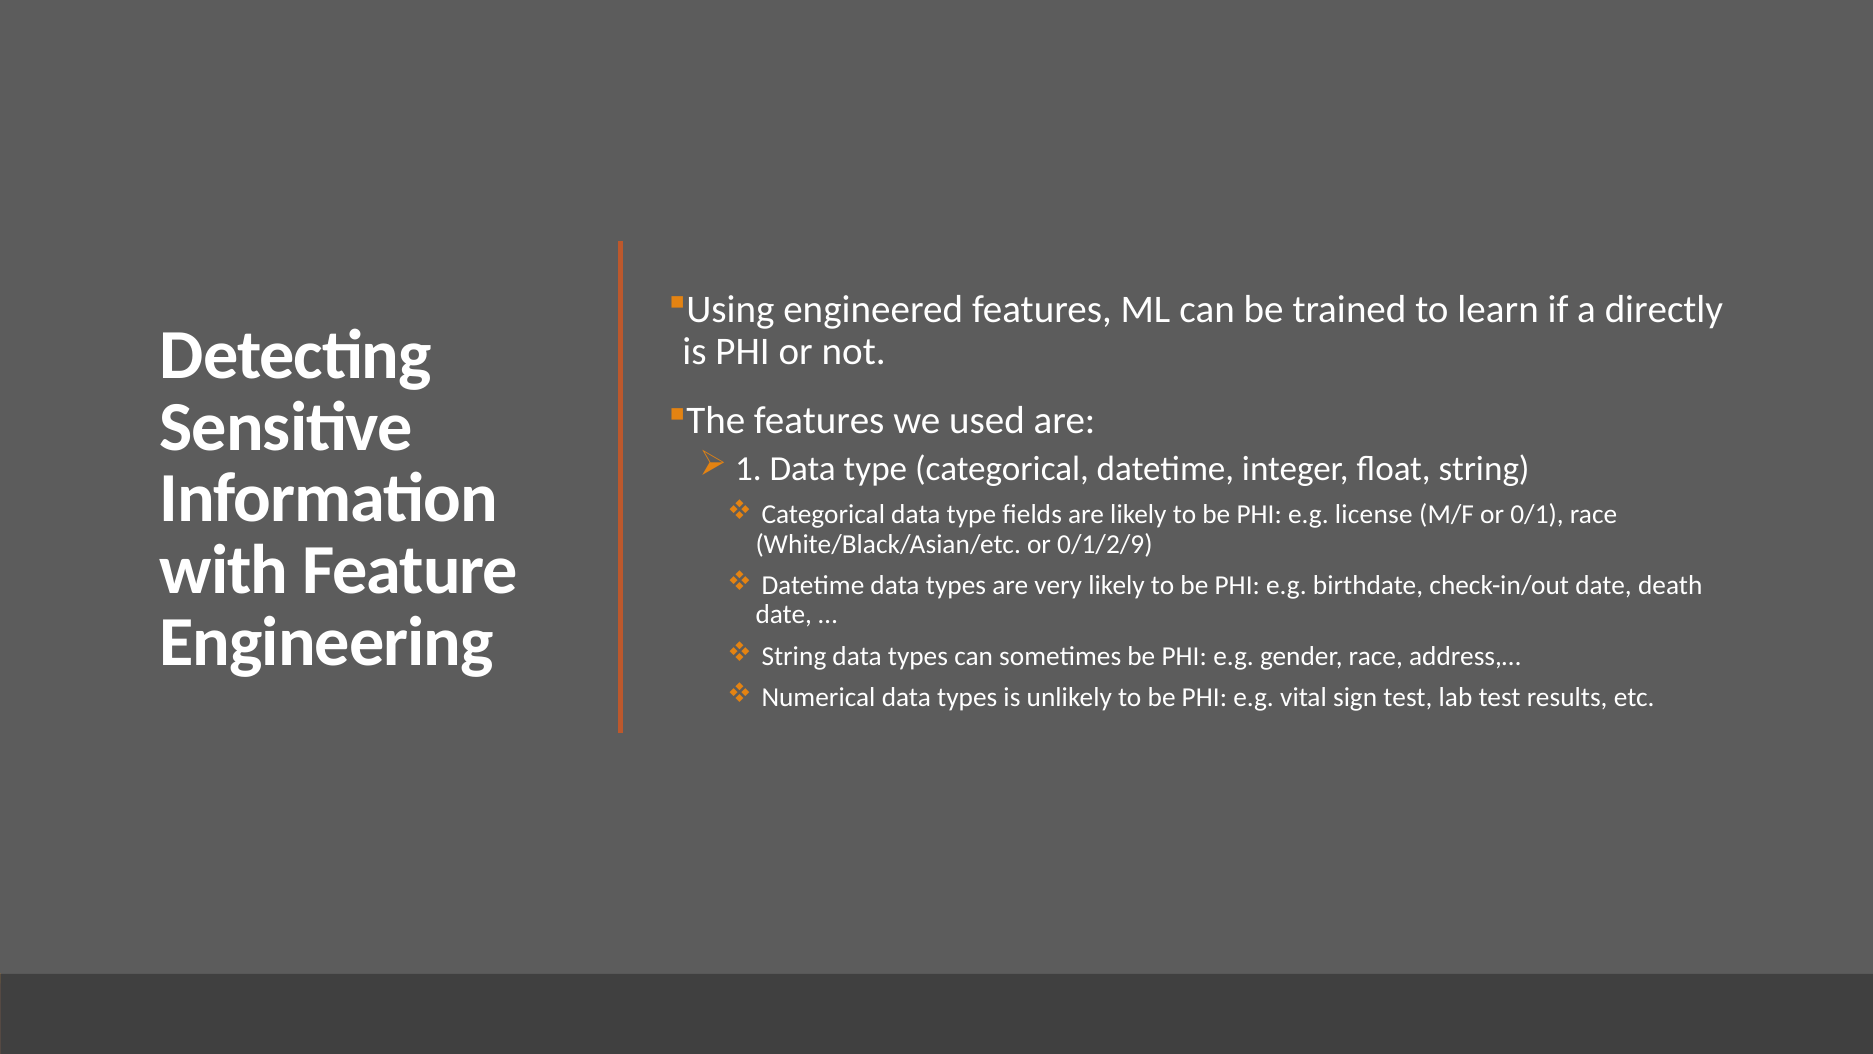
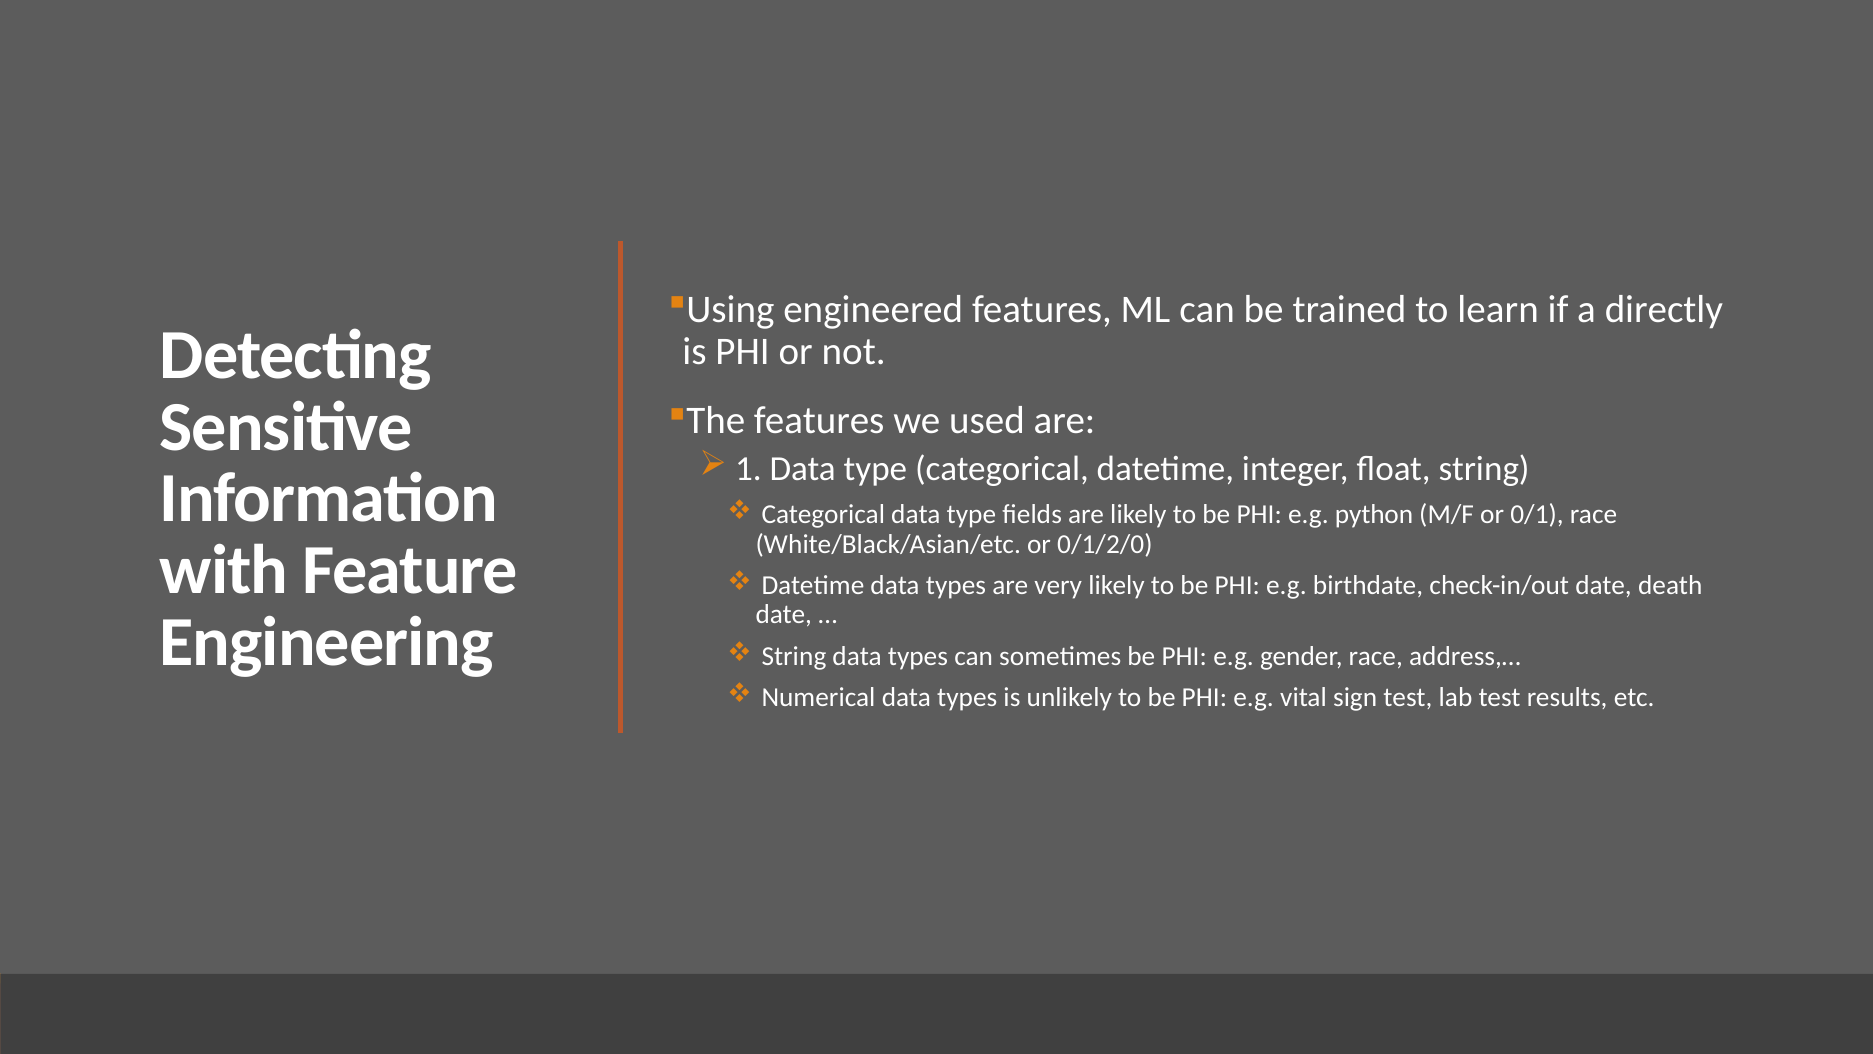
license: license -> python
0/1/2/9: 0/1/2/9 -> 0/1/2/0
